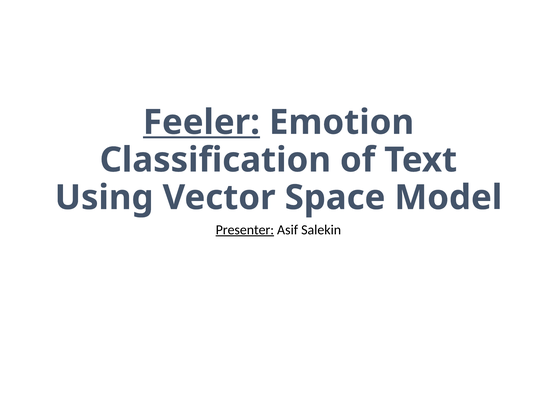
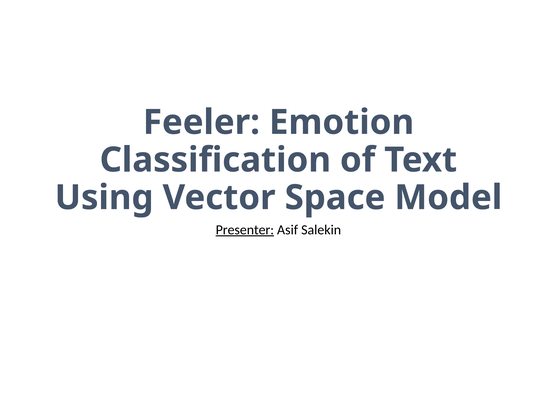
Feeler underline: present -> none
